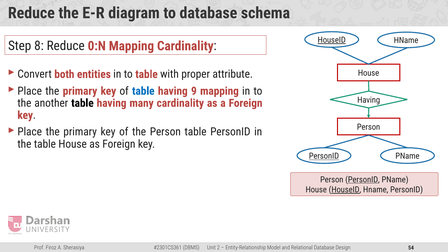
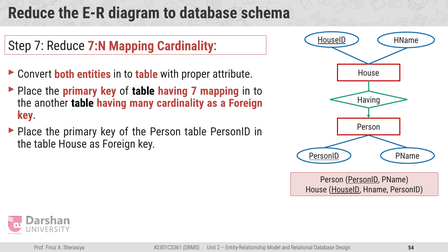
Step 8: 8 -> 7
0:N: 0:N -> 7:N
table at (143, 91) colour: blue -> black
having 9: 9 -> 7
